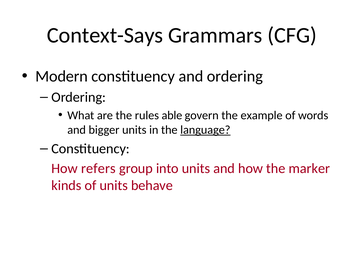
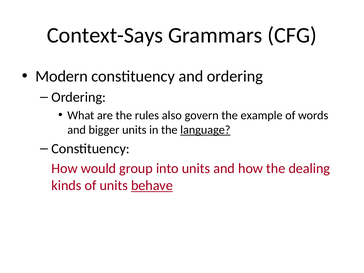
able: able -> also
refers: refers -> would
marker: marker -> dealing
behave underline: none -> present
